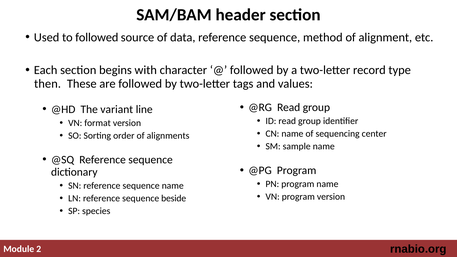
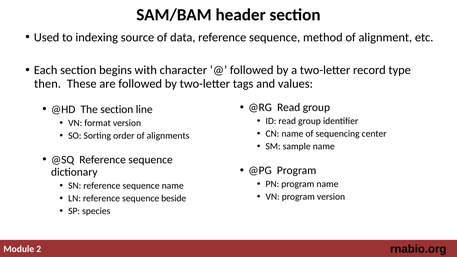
to followed: followed -> indexing
The variant: variant -> section
